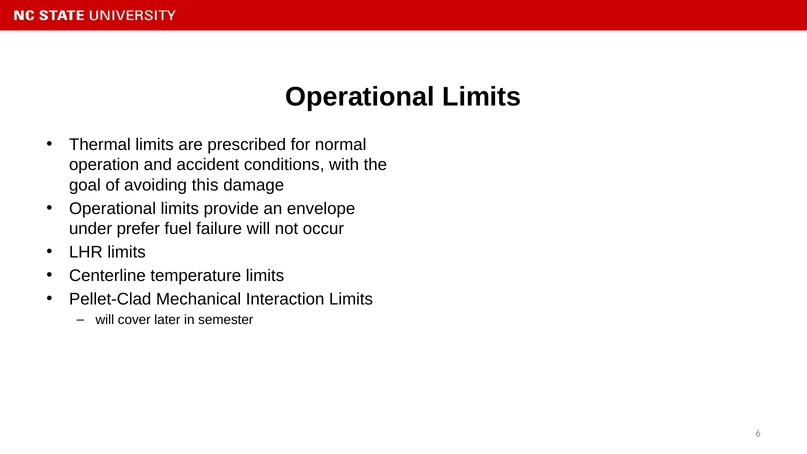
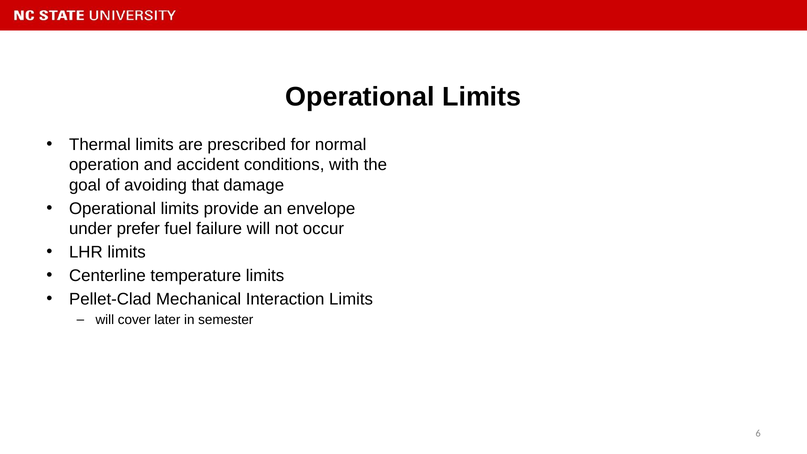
this: this -> that
